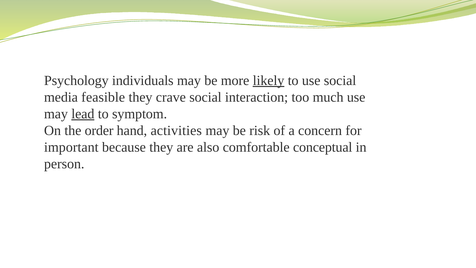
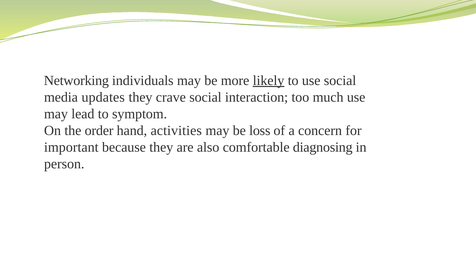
Psychology: Psychology -> Networking
feasible: feasible -> updates
lead underline: present -> none
risk: risk -> loss
conceptual: conceptual -> diagnosing
